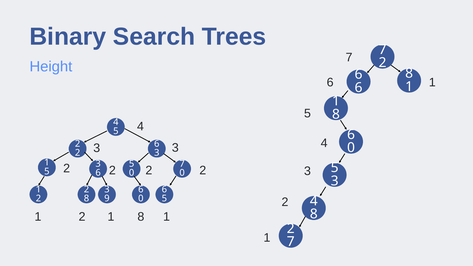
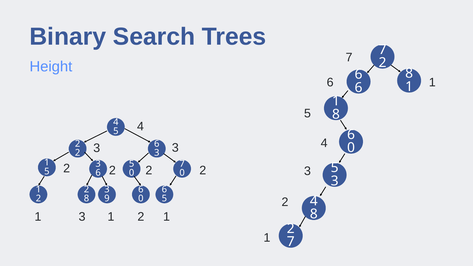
2 at (82, 217): 2 -> 3
8 at (141, 217): 8 -> 2
